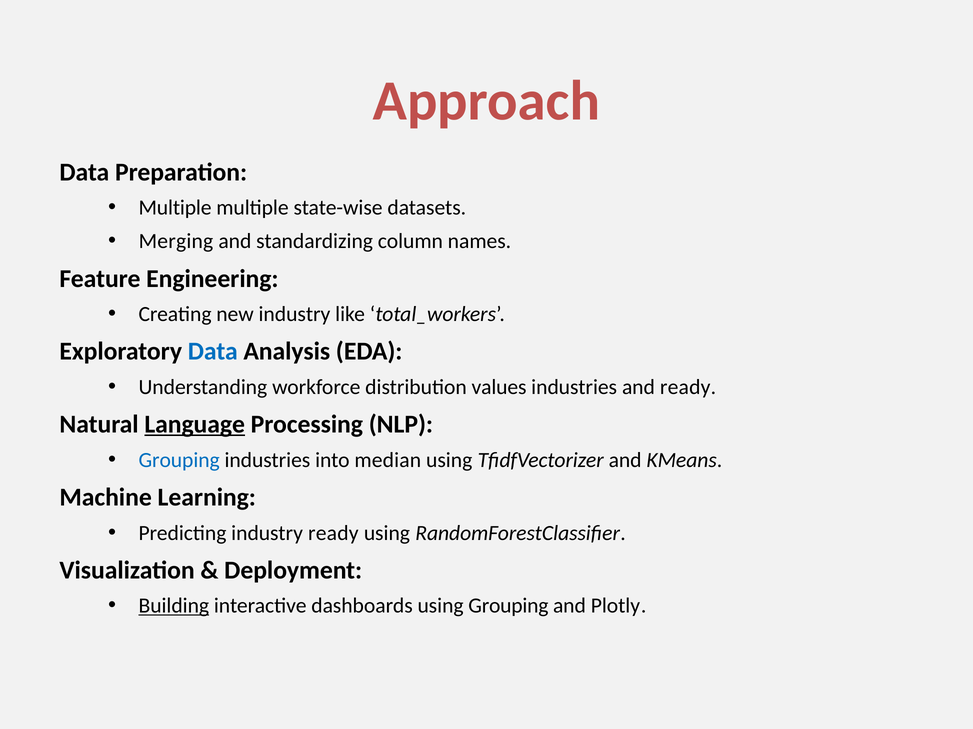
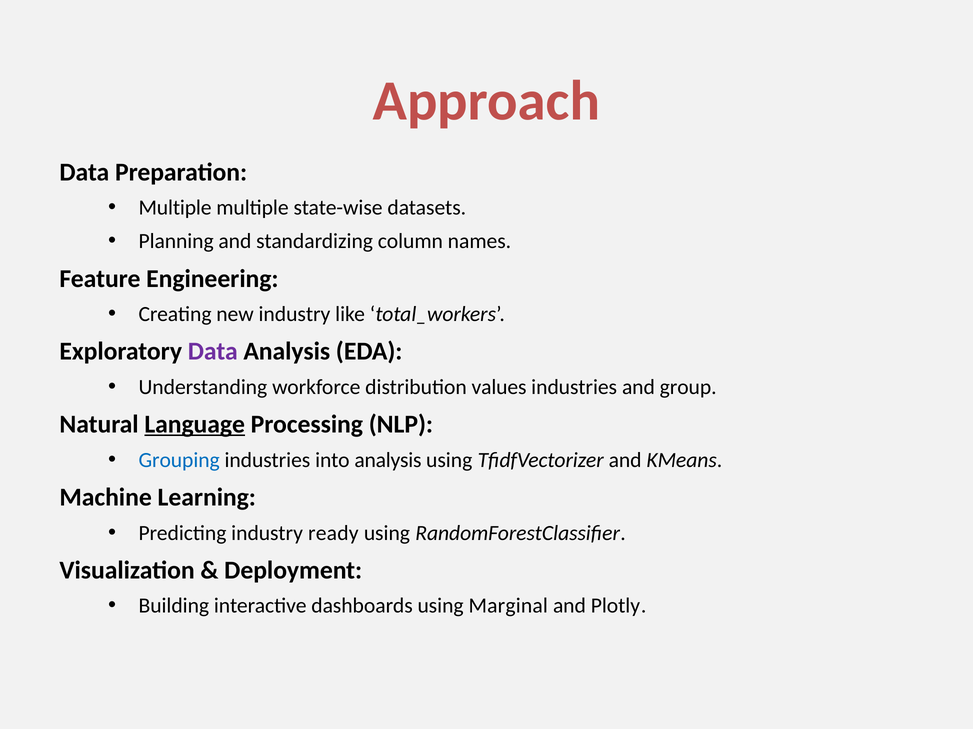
Merging: Merging -> Planning
Data at (213, 352) colour: blue -> purple
and ready: ready -> group
into median: median -> analysis
Building underline: present -> none
using Grouping: Grouping -> Marginal
